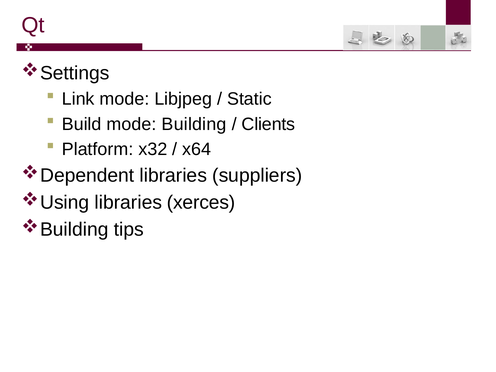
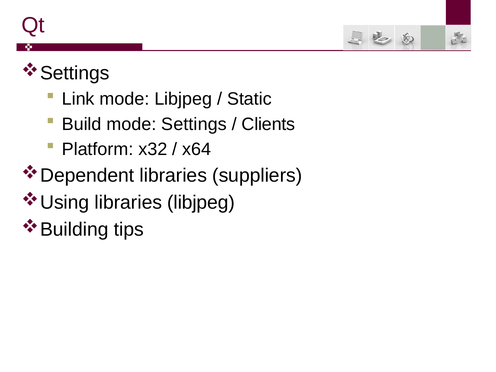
Building: Building -> Settings
libraries xerces: xerces -> libjpeg
